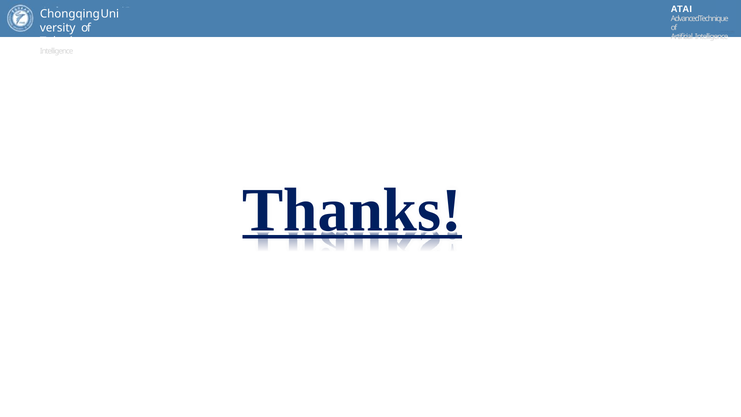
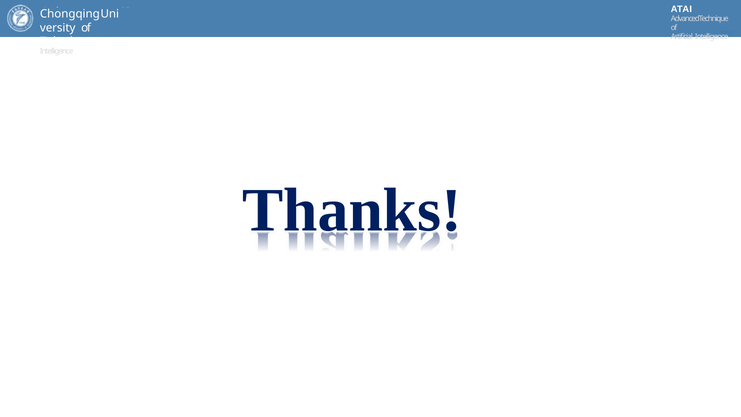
Thanks underline: present -> none
